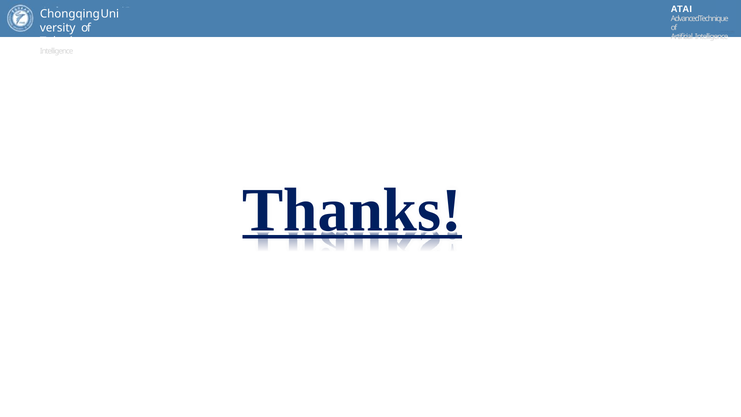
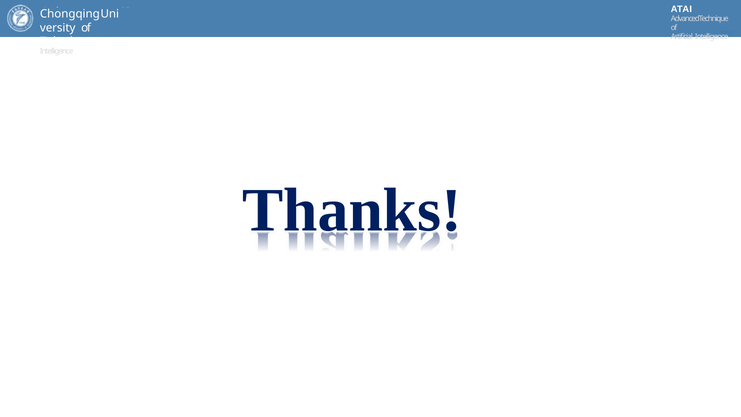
Thanks underline: present -> none
